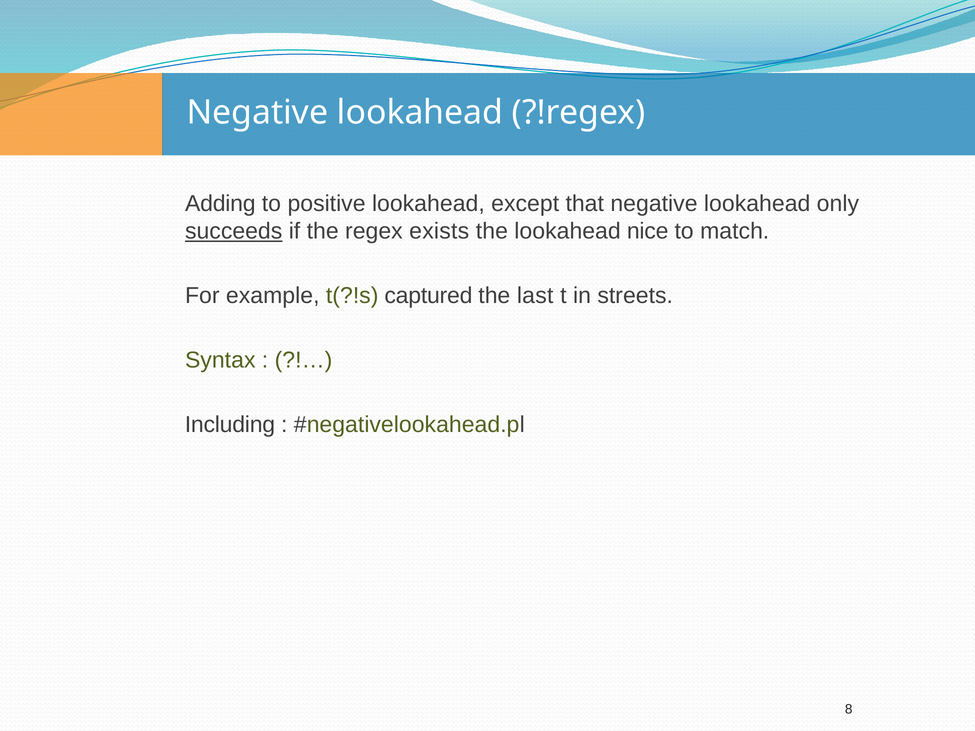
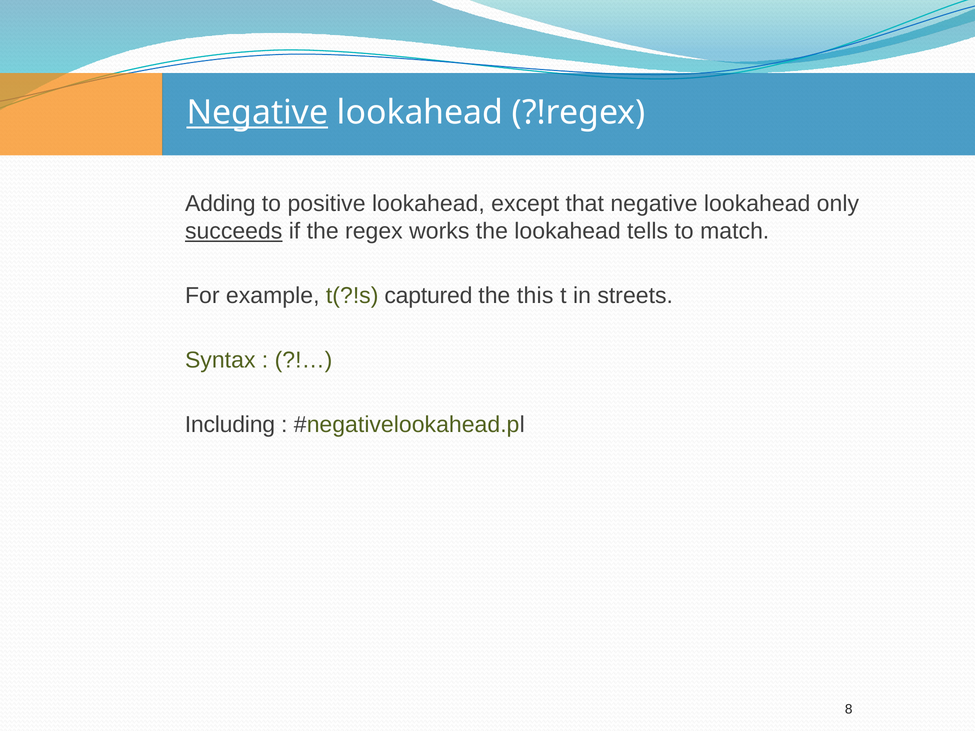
Negative at (257, 113) underline: none -> present
exists: exists -> works
nice: nice -> tells
last: last -> this
